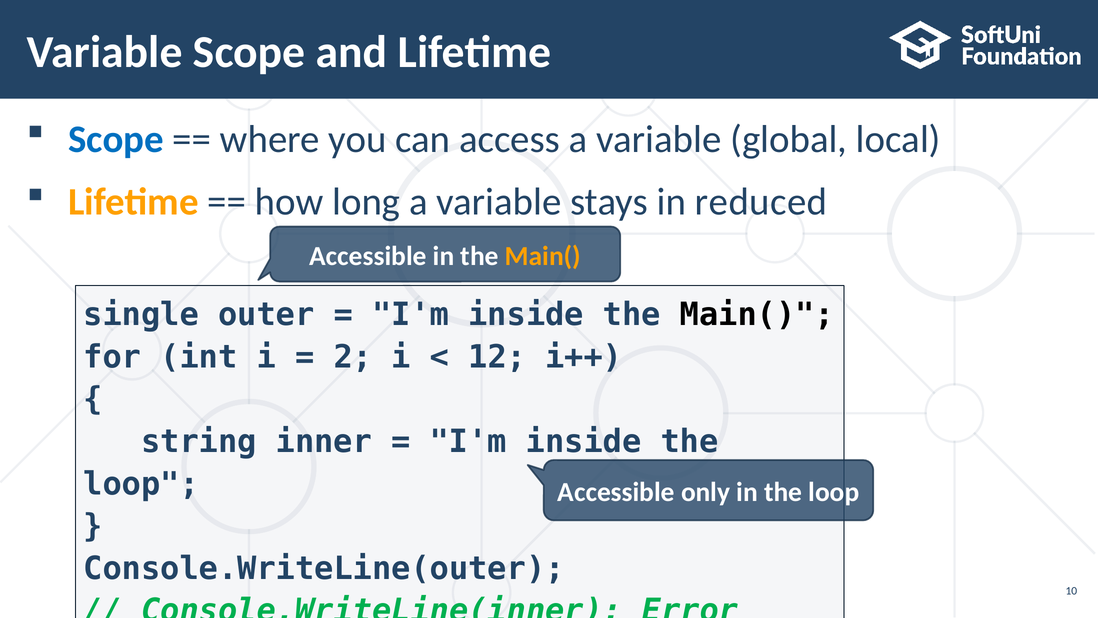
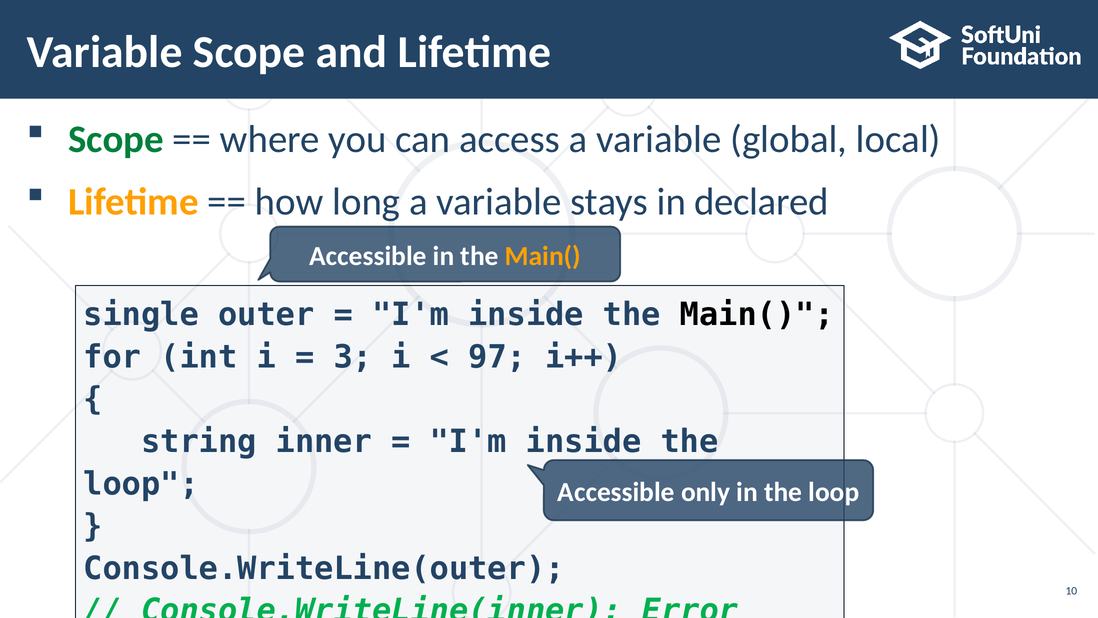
Scope at (116, 139) colour: blue -> green
reduced: reduced -> declared
2: 2 -> 3
12: 12 -> 97
